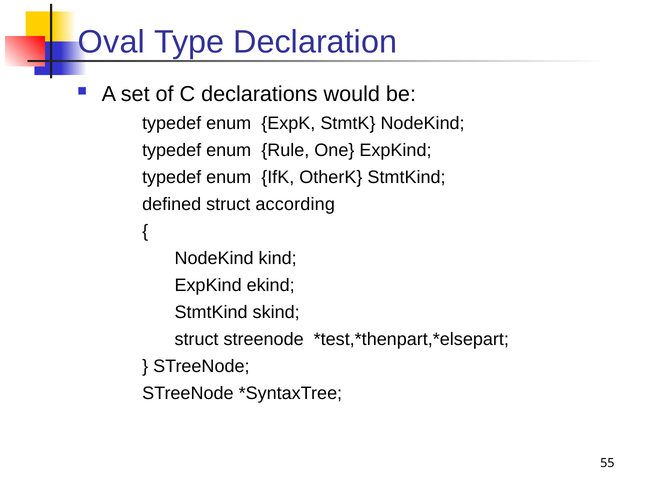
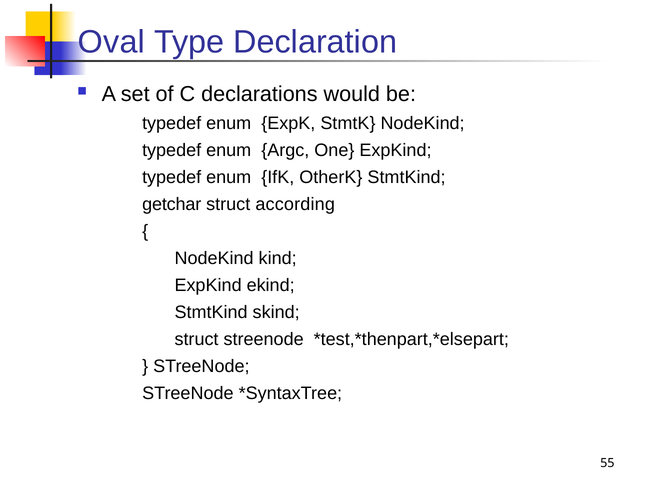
Rule: Rule -> Argc
defined: defined -> getchar
